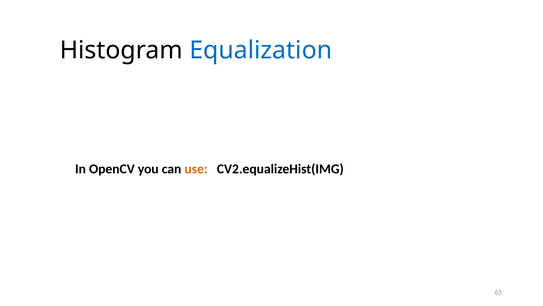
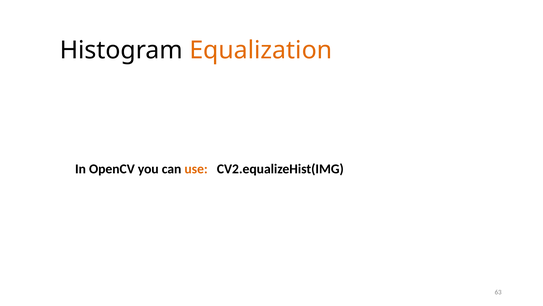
Equalization colour: blue -> orange
